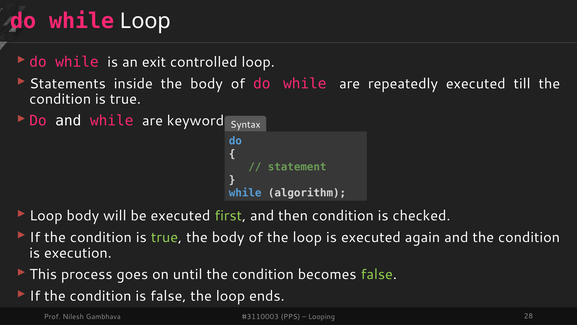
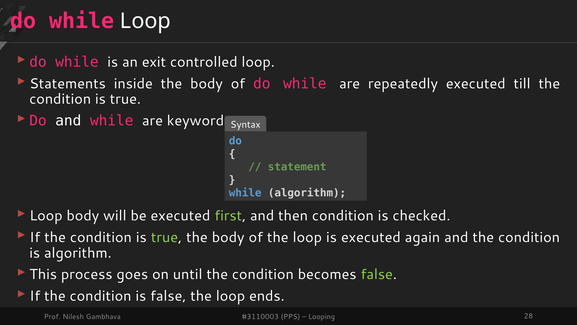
is execution: execution -> algorithm
